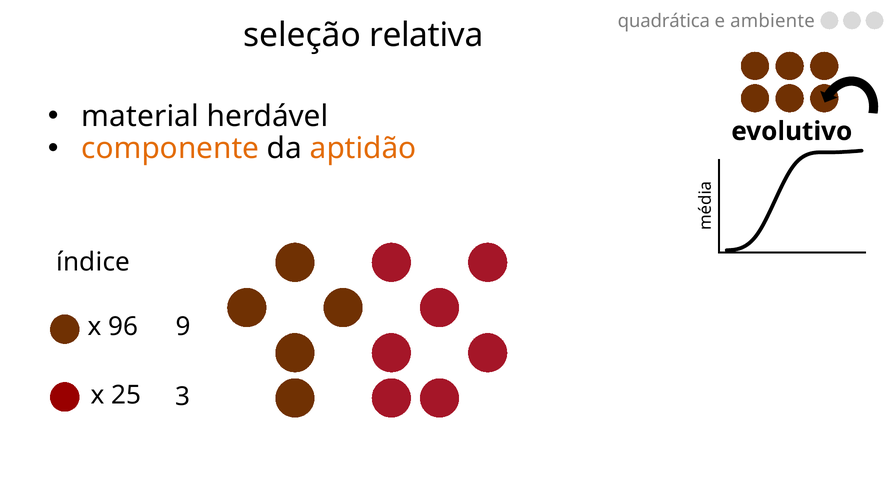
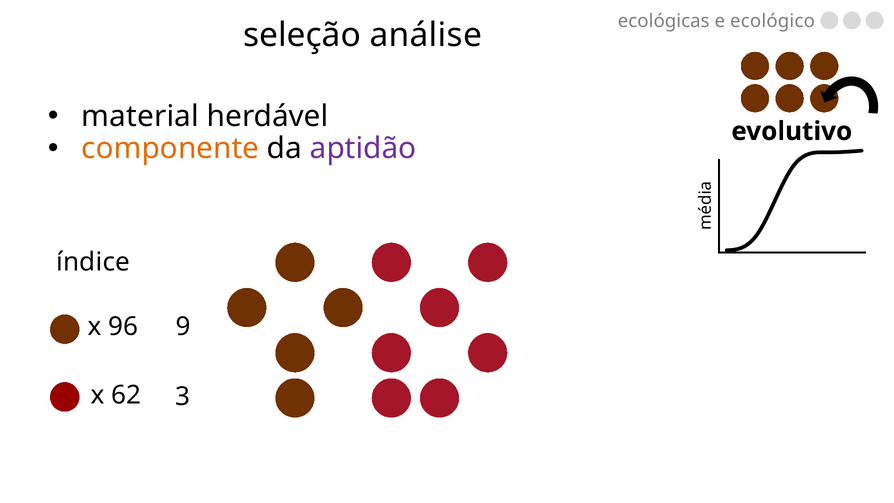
quadrática: quadrática -> ecológicas
ambiente: ambiente -> ecológico
relativa: relativa -> análise
aptidão colour: orange -> purple
25: 25 -> 62
